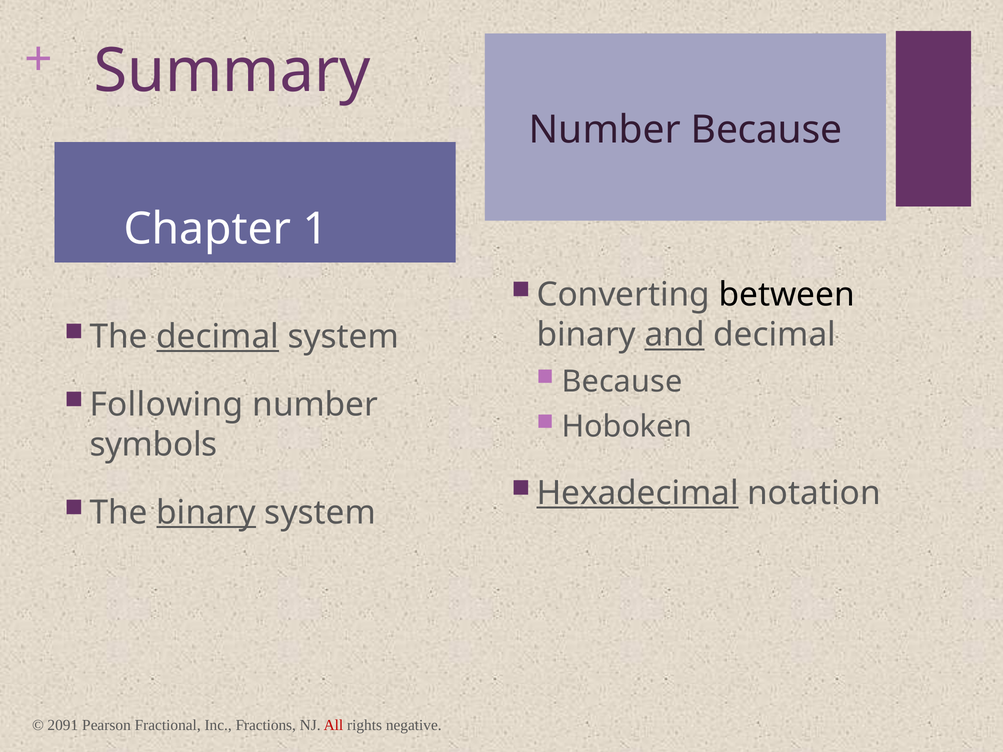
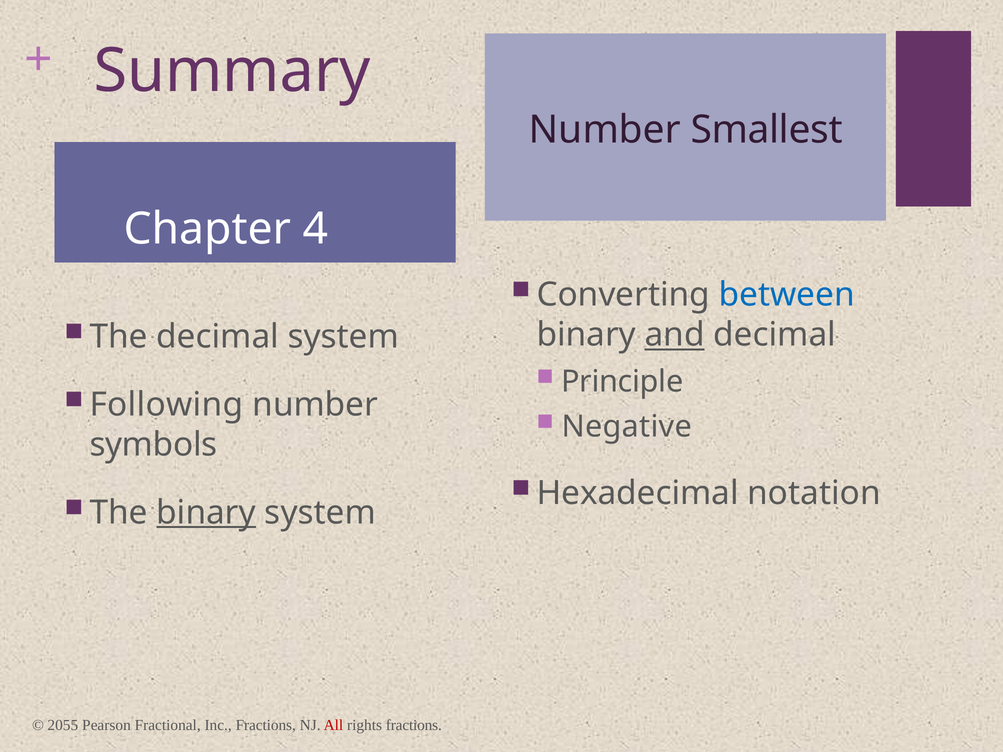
Number Because: Because -> Smallest
1: 1 -> 4
between colour: black -> blue
decimal at (218, 337) underline: present -> none
Because at (622, 382): Because -> Principle
Hoboken: Hoboken -> Negative
Hexadecimal underline: present -> none
2091: 2091 -> 2055
rights negative: negative -> fractions
